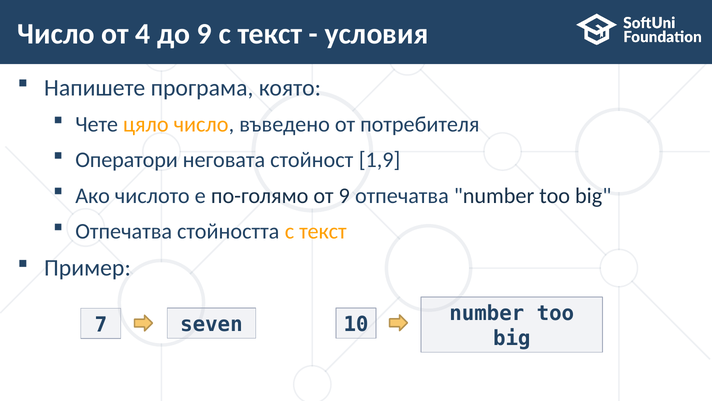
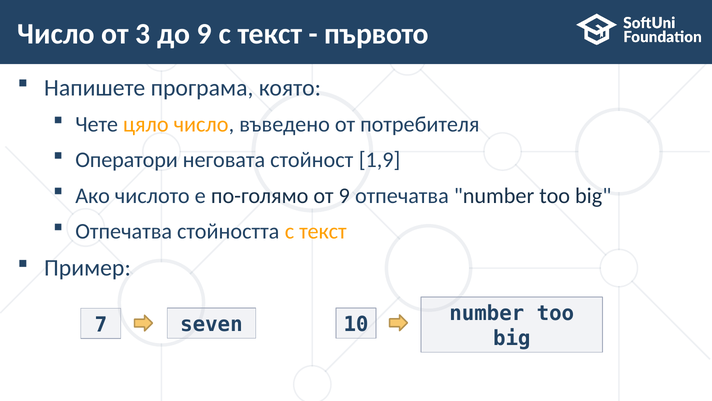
4: 4 -> 3
условия: условия -> първото
